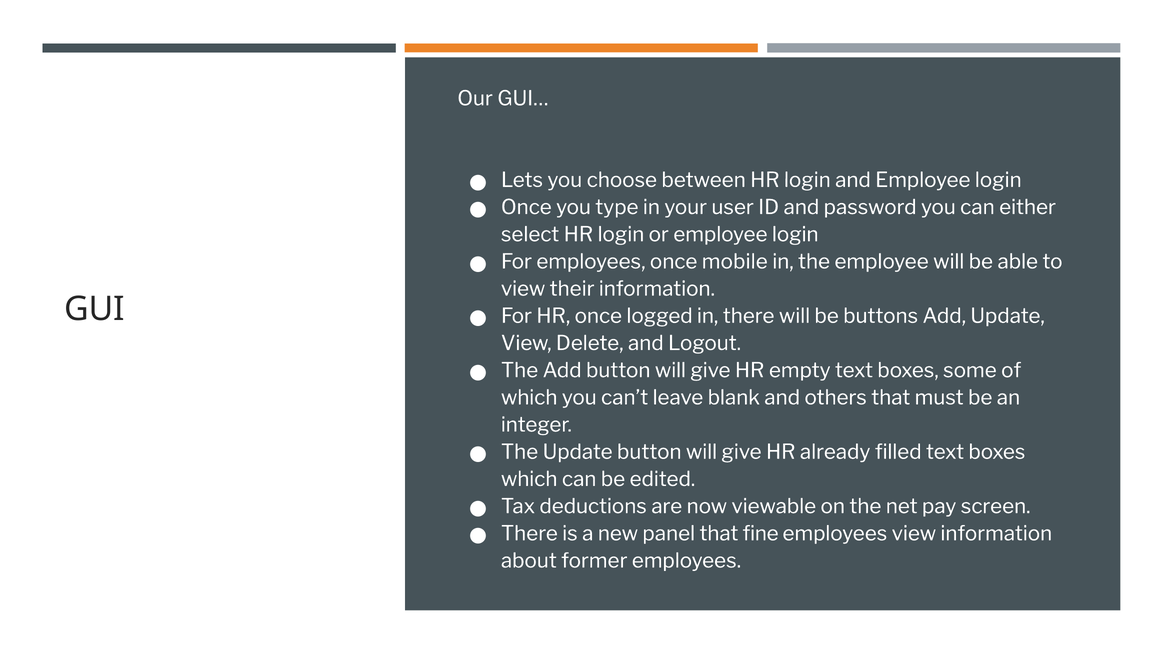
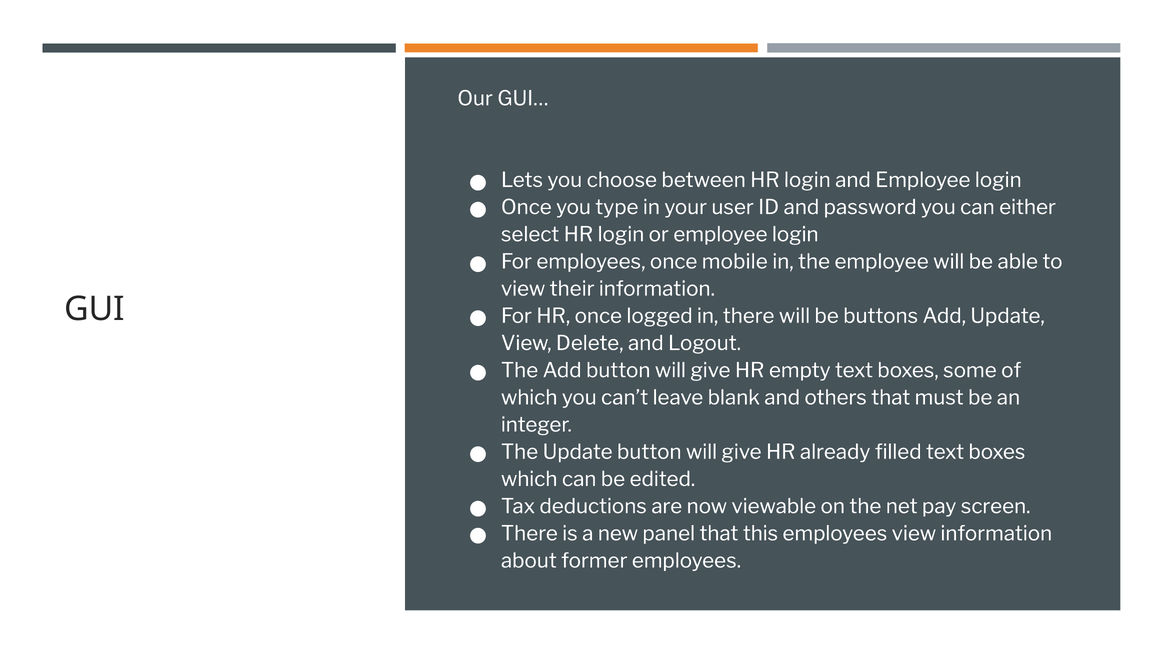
fine: fine -> this
